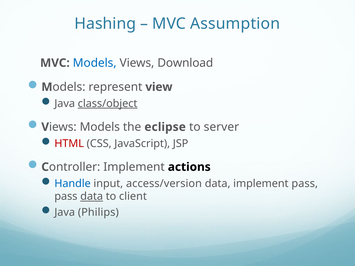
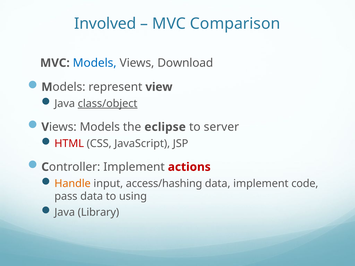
Hashing: Hashing -> Involved
Assumption: Assumption -> Comparison
actions colour: black -> red
Handle colour: blue -> orange
access/version: access/version -> access/hashing
implement pass: pass -> code
data at (92, 197) underline: present -> none
client: client -> using
Philips: Philips -> Library
